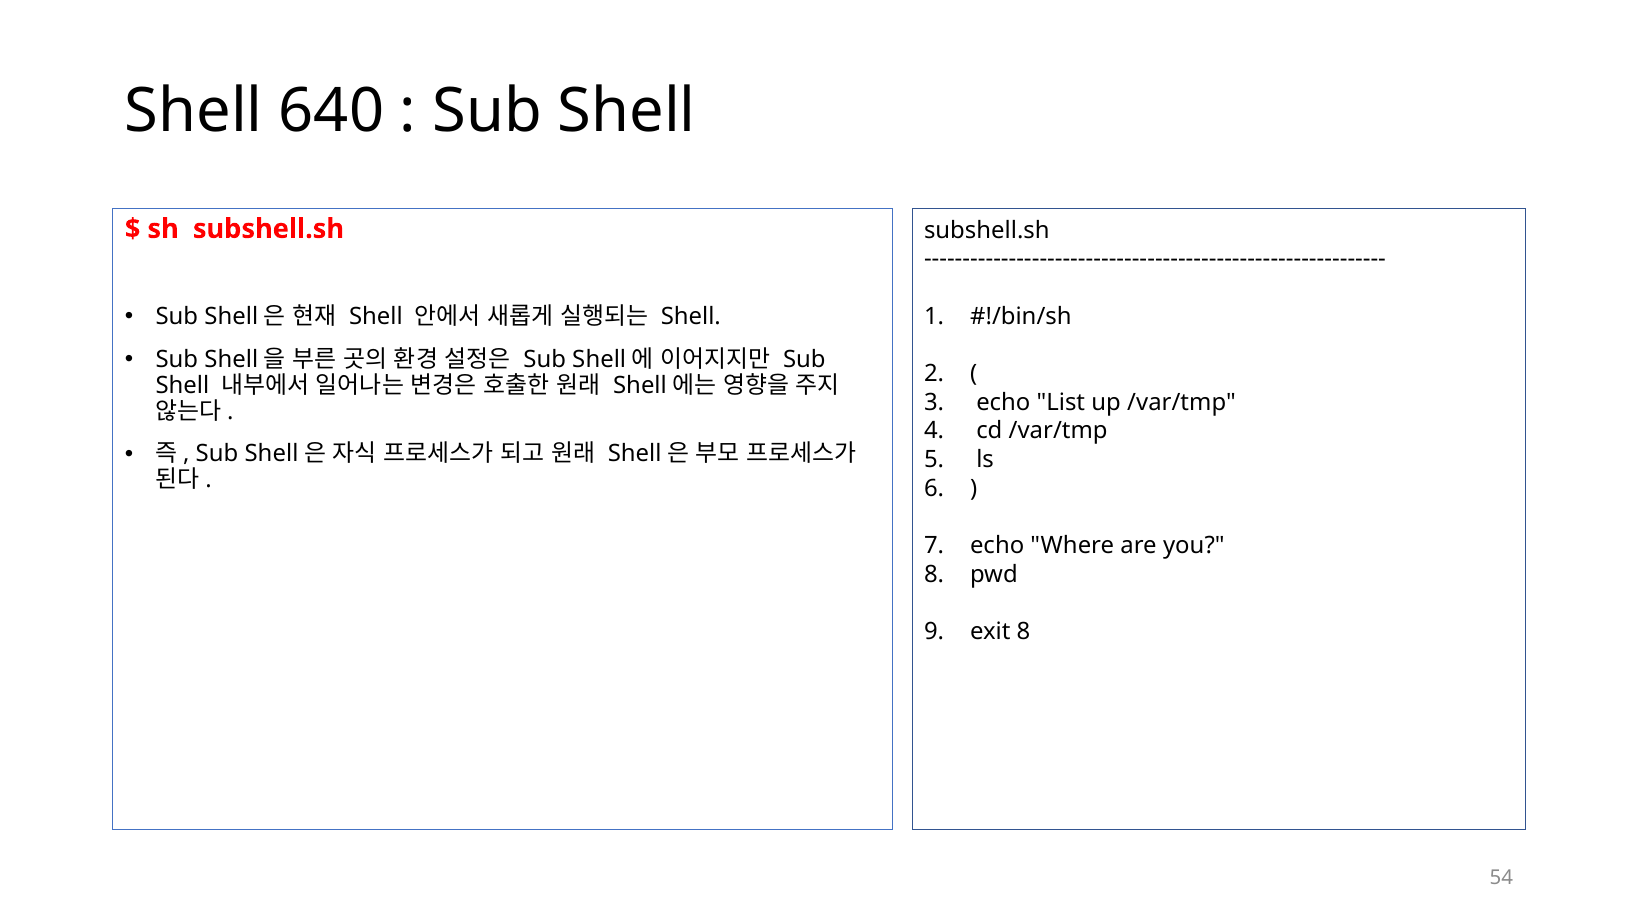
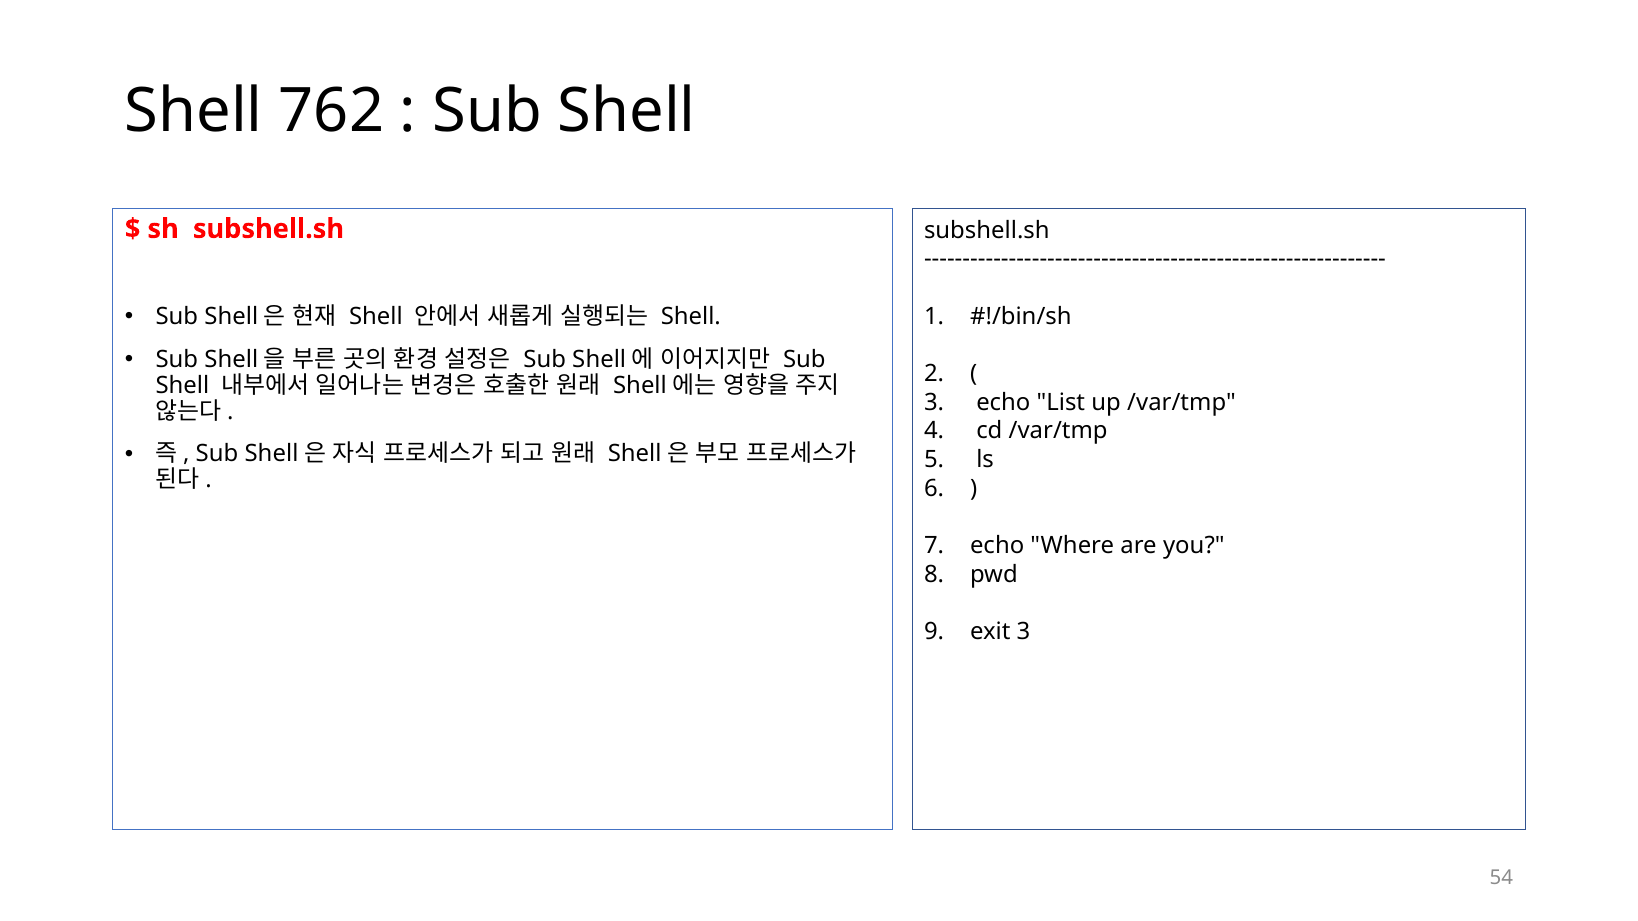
640: 640 -> 762
exit 8: 8 -> 3
